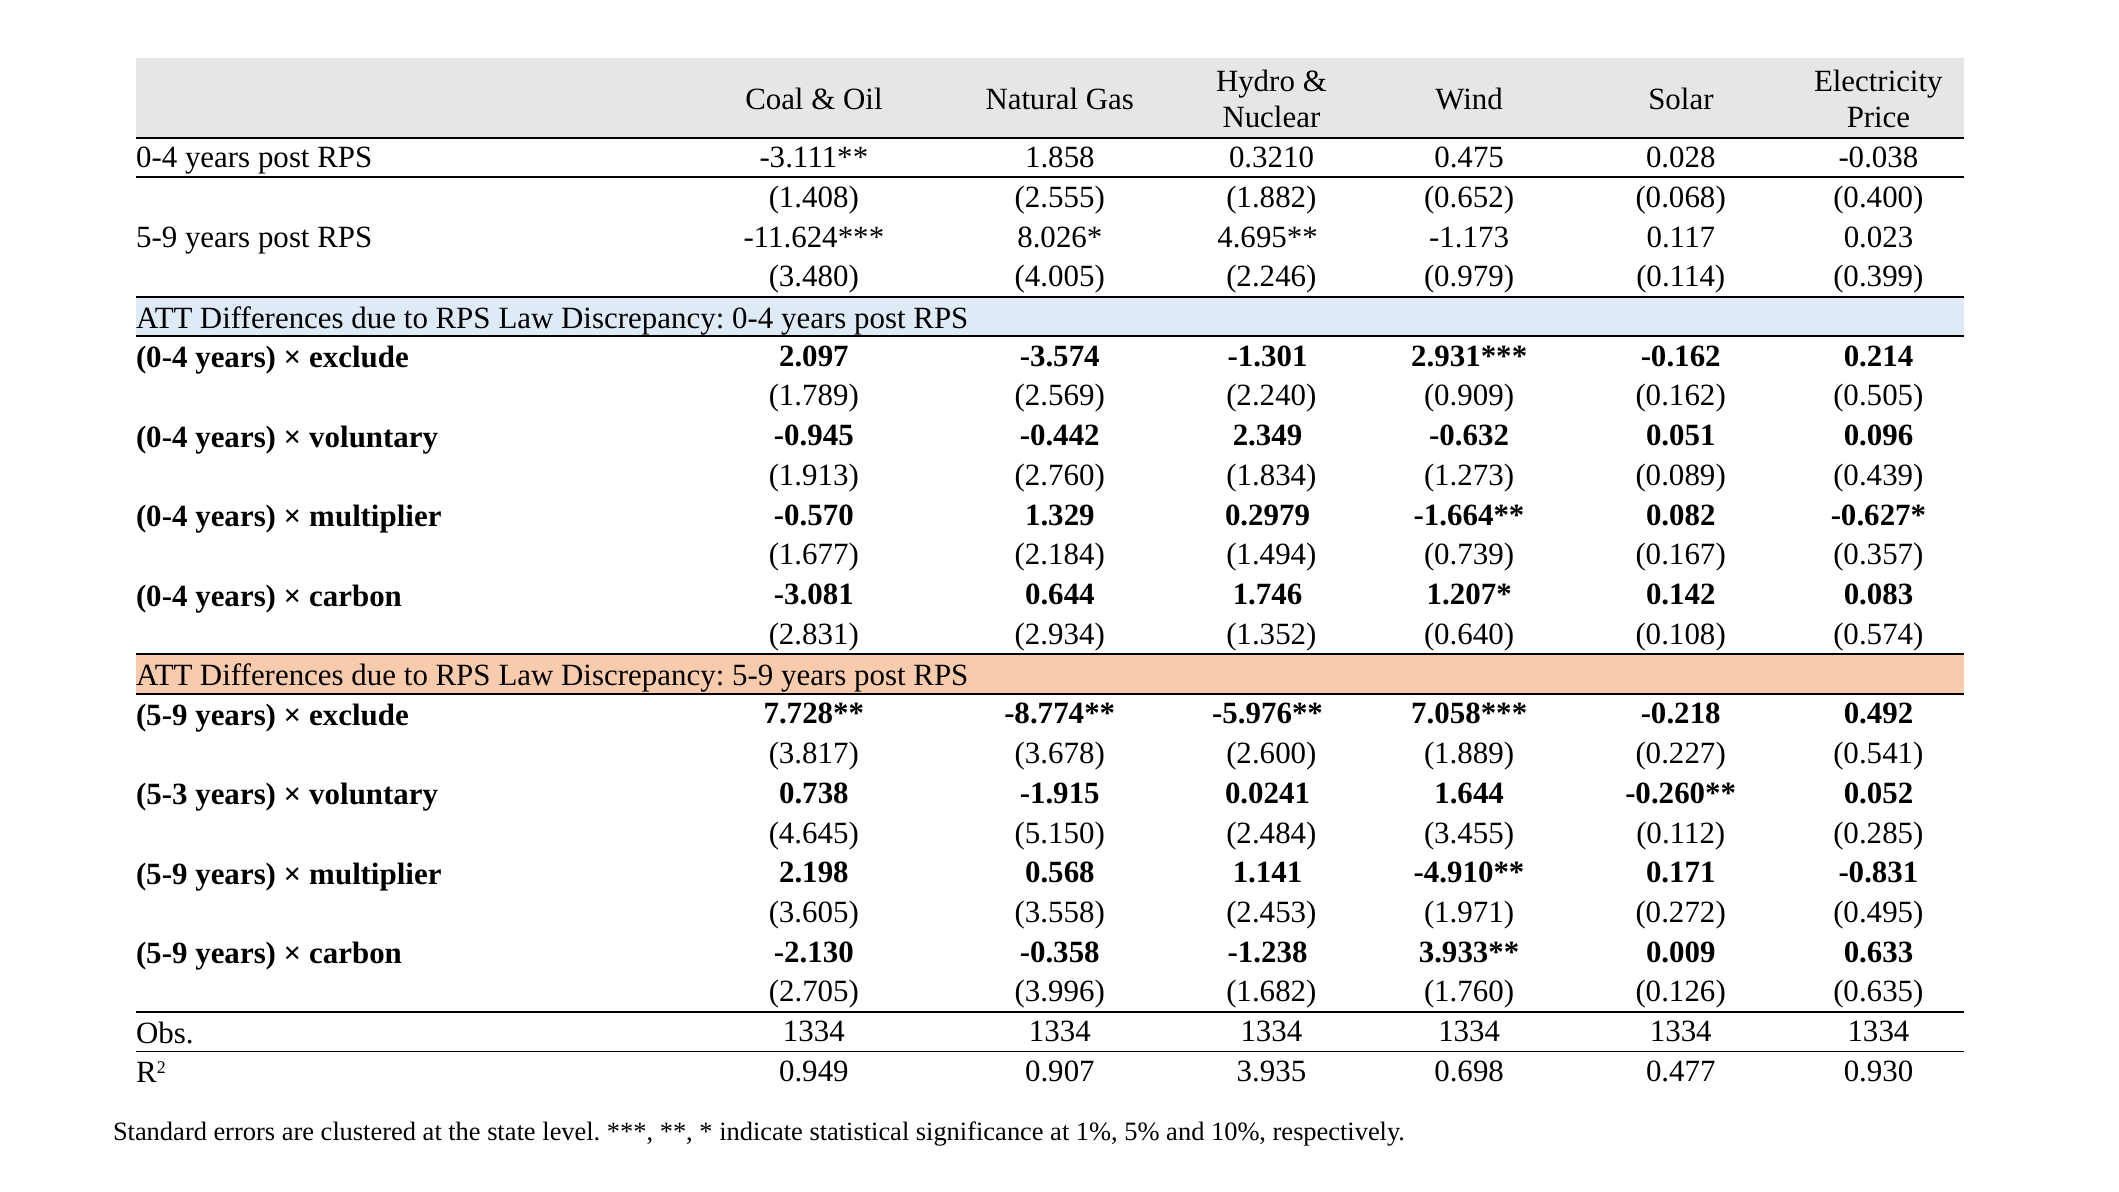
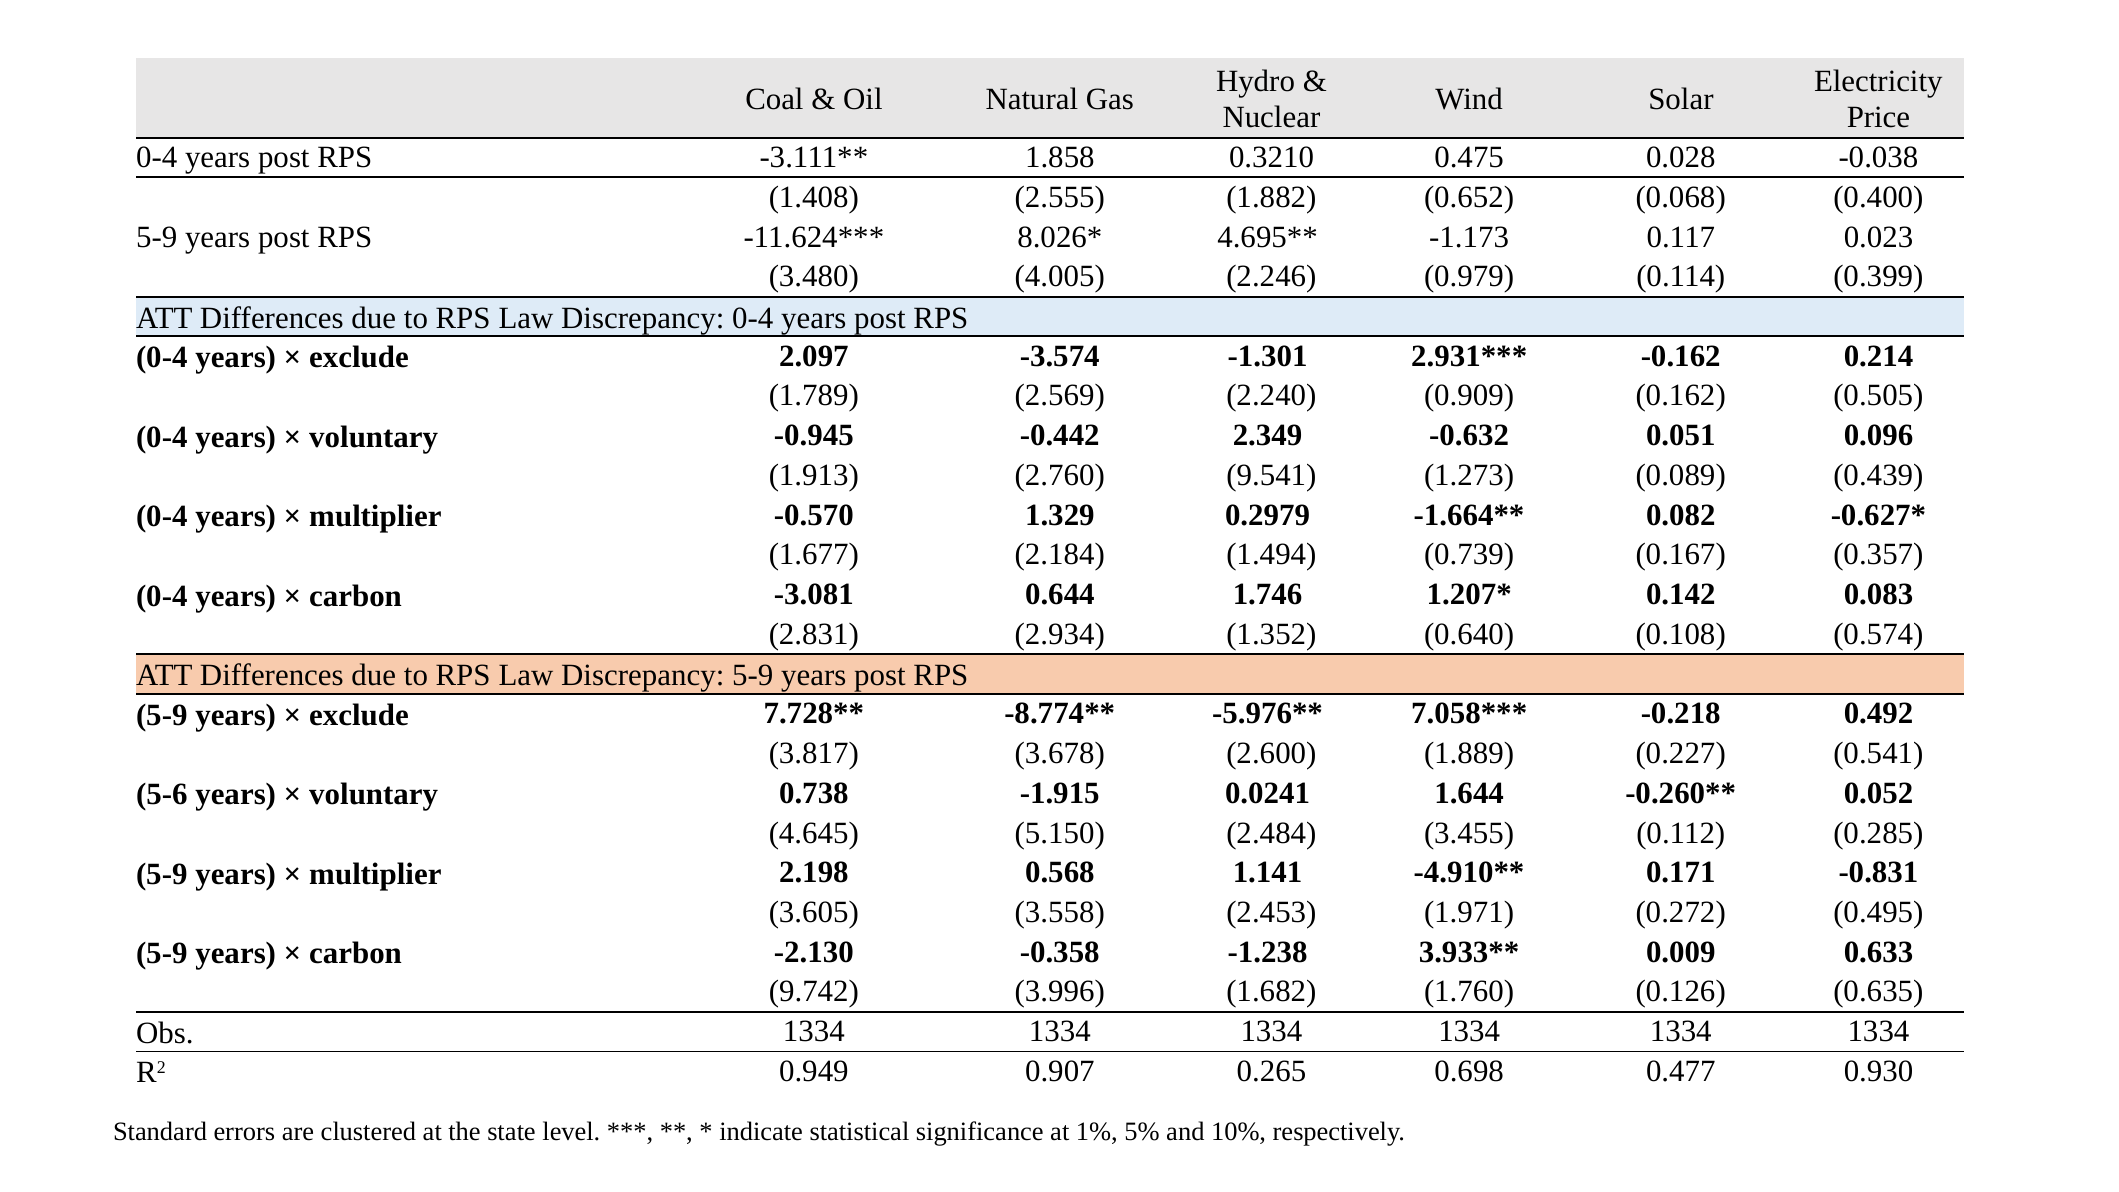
1.834: 1.834 -> 9.541
5-3: 5-3 -> 5-6
2.705: 2.705 -> 9.742
3.935: 3.935 -> 0.265
